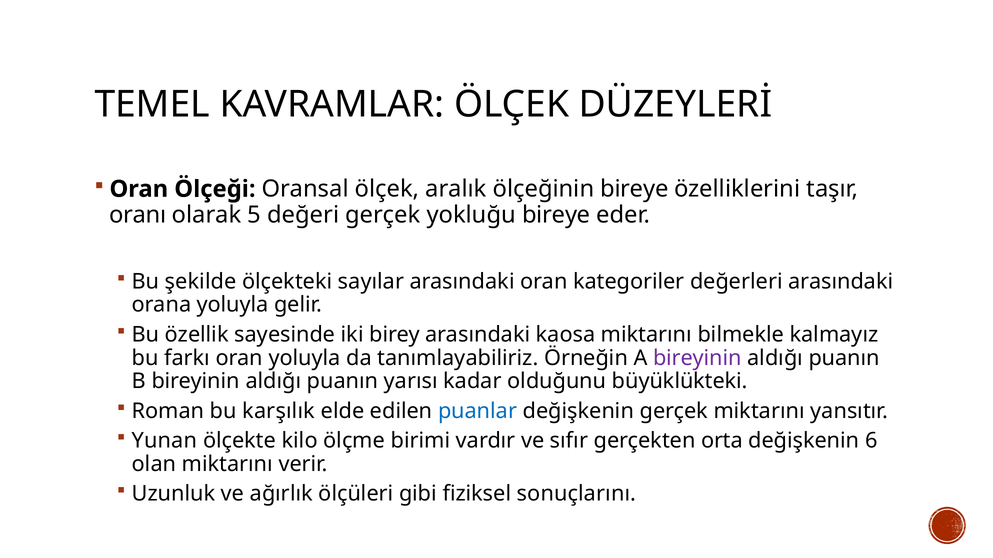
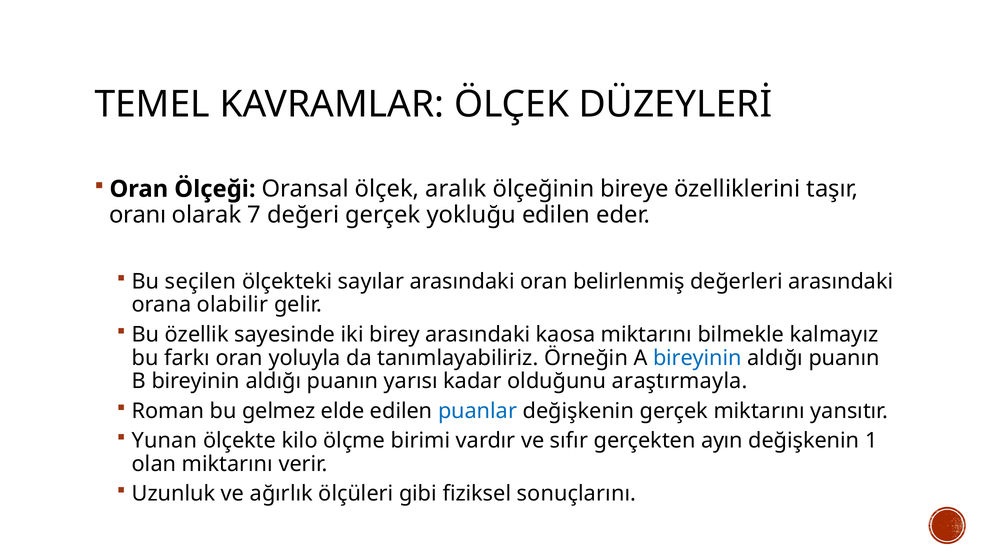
5: 5 -> 7
yokluğu bireye: bireye -> edilen
şekilde: şekilde -> seçilen
kategoriler: kategoriler -> belirlenmiş
orana yoluyla: yoluyla -> olabilir
bireyinin at (697, 358) colour: purple -> blue
büyüklükteki: büyüklükteki -> araştırmayla
karşılık: karşılık -> gelmez
orta: orta -> ayın
6: 6 -> 1
